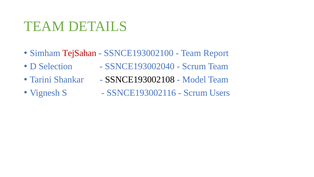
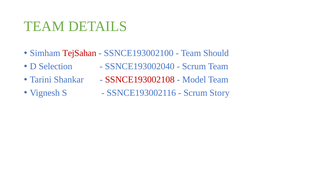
Report: Report -> Should
SSNCE193002108 colour: black -> red
Users: Users -> Story
